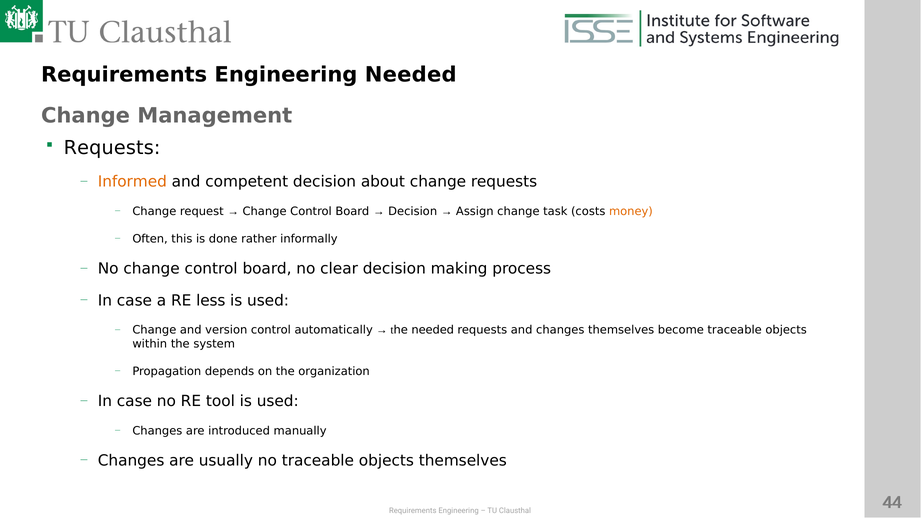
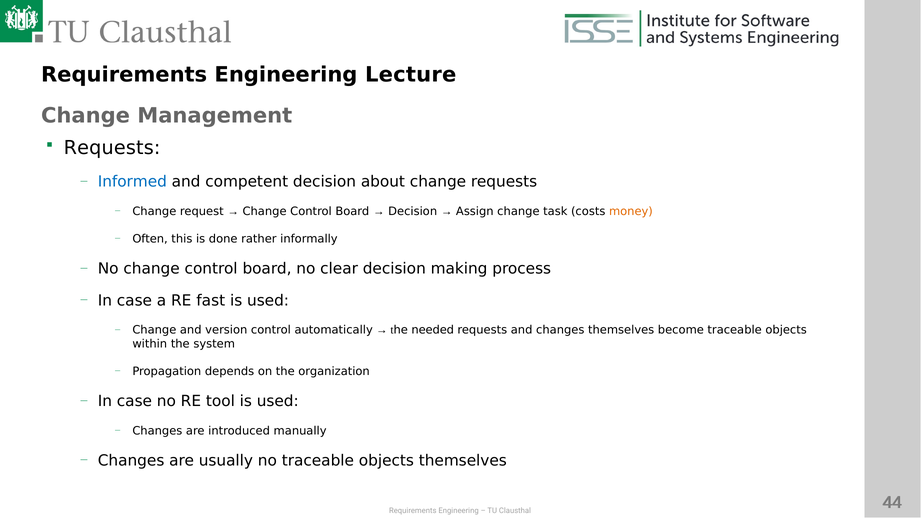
Engineering Needed: Needed -> Lecture
Informed colour: orange -> blue
less: less -> fast
